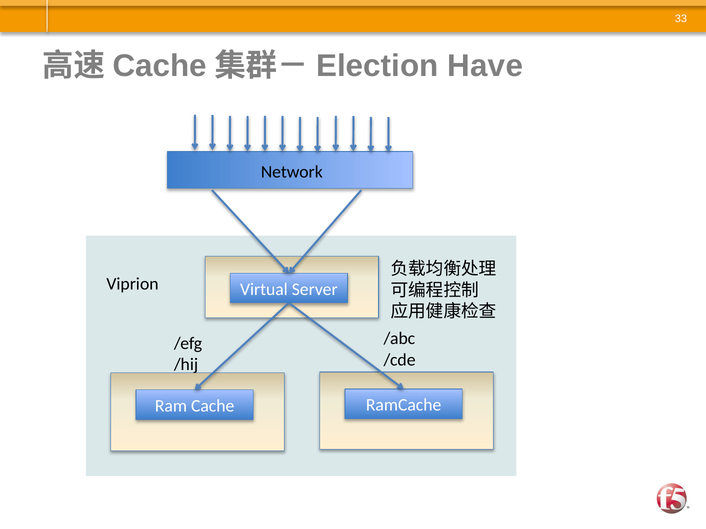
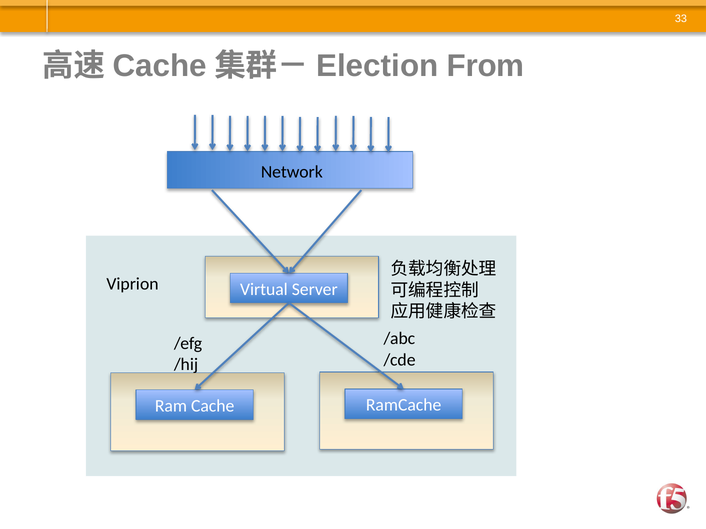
Have: Have -> From
